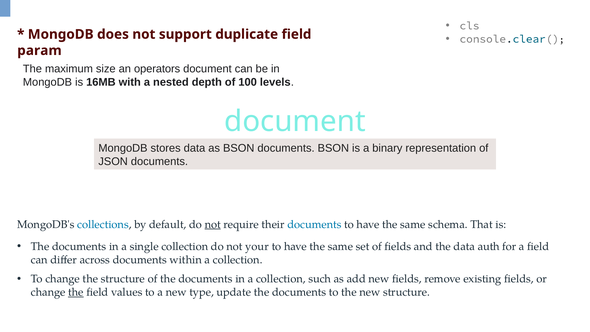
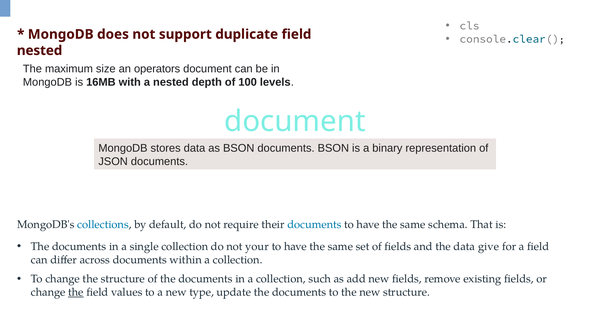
param at (39, 51): param -> nested
not at (213, 224) underline: present -> none
auth: auth -> give
